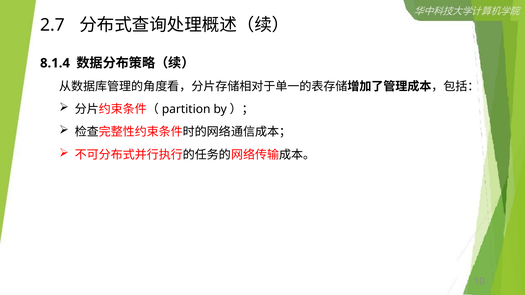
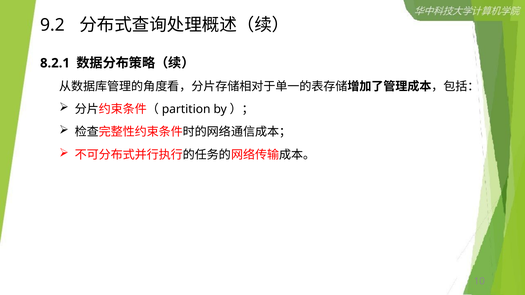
2.7: 2.7 -> 9.2
8.1.4: 8.1.4 -> 8.2.1
